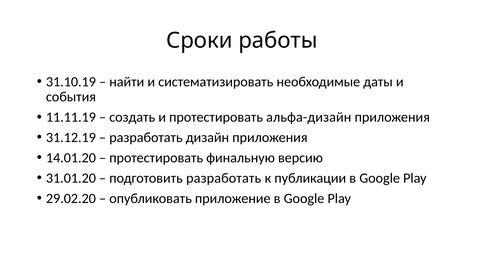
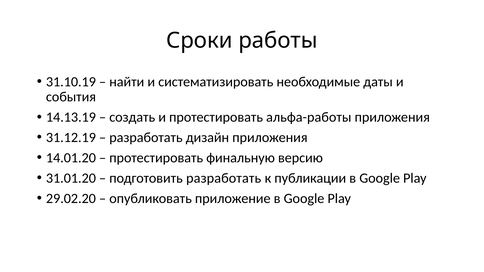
11.11.19: 11.11.19 -> 14.13.19
альфа-дизайн: альфа-дизайн -> альфа-работы
